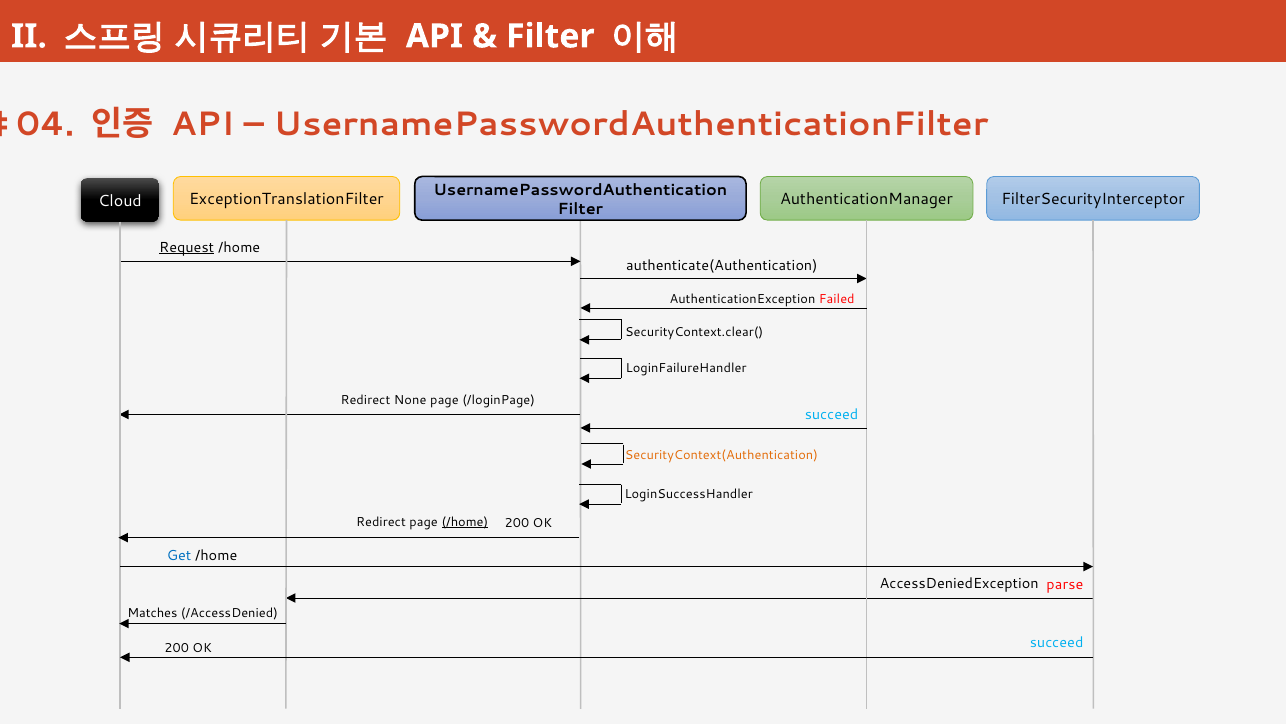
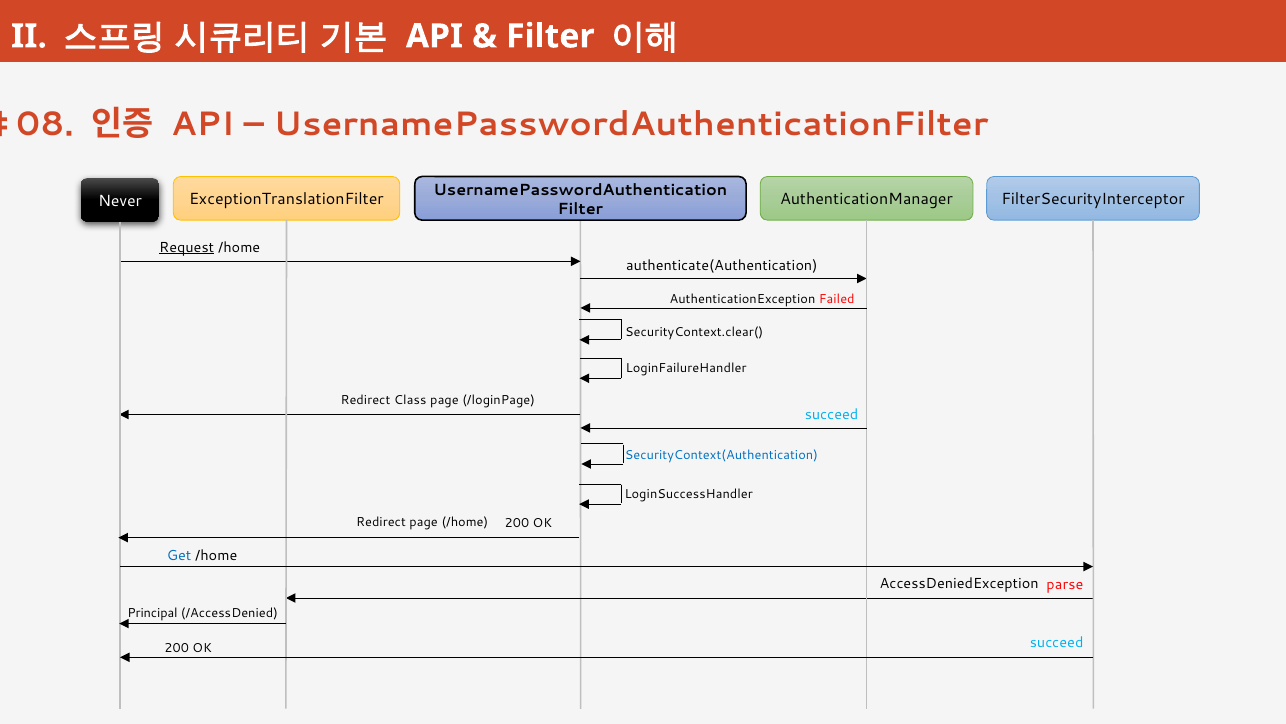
04: 04 -> 08
Cloud: Cloud -> Never
None: None -> Class
SecurityContext(Authentication colour: orange -> blue
/home at (465, 522) underline: present -> none
Matches: Matches -> Principal
